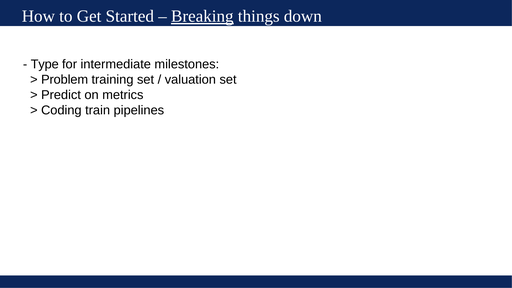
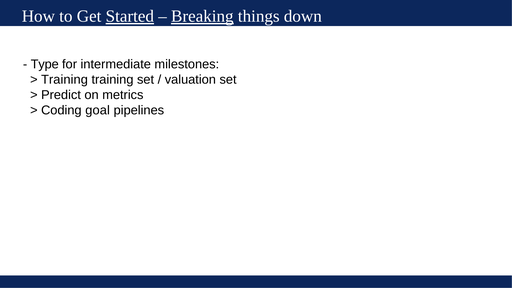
Started underline: none -> present
Problem at (65, 79): Problem -> Training
train: train -> goal
